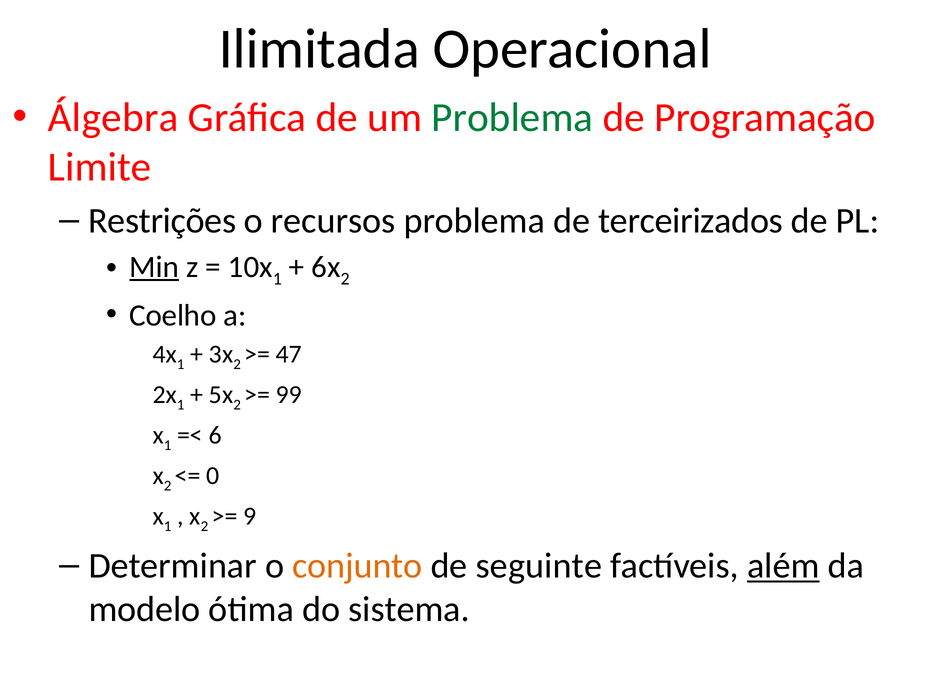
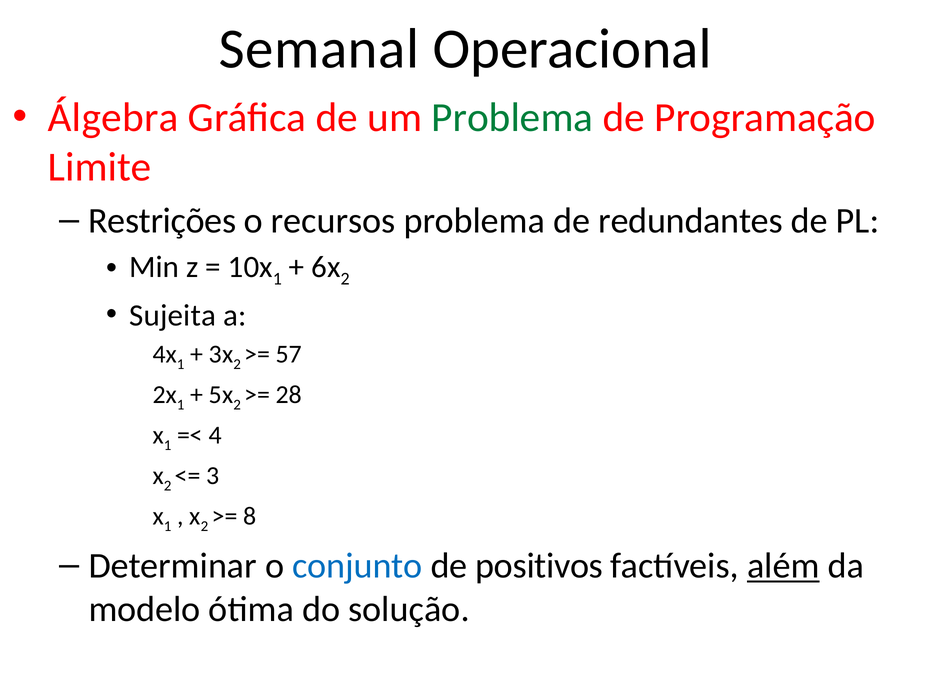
Ilimitada: Ilimitada -> Semanal
terceirizados: terceirizados -> redundantes
Min underline: present -> none
Coelho: Coelho -> Sujeita
47: 47 -> 57
99: 99 -> 28
6: 6 -> 4
0: 0 -> 3
9: 9 -> 8
conjunto colour: orange -> blue
seguinte: seguinte -> positivos
sistema: sistema -> solução
